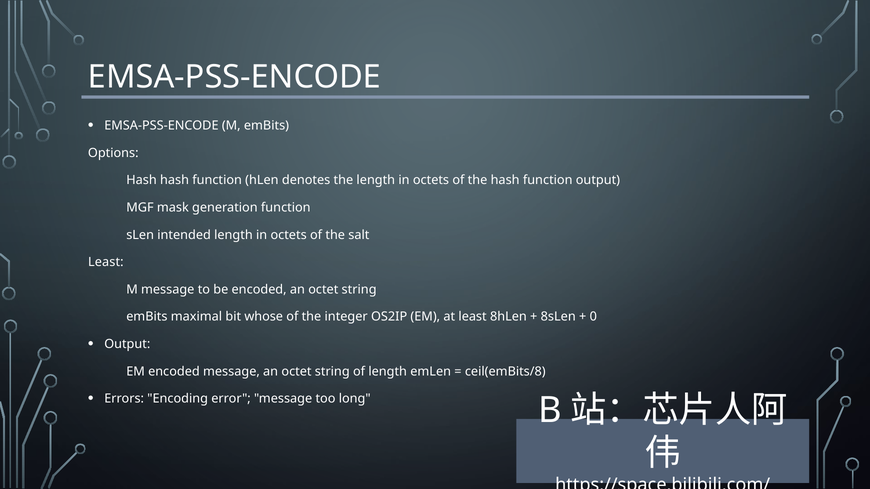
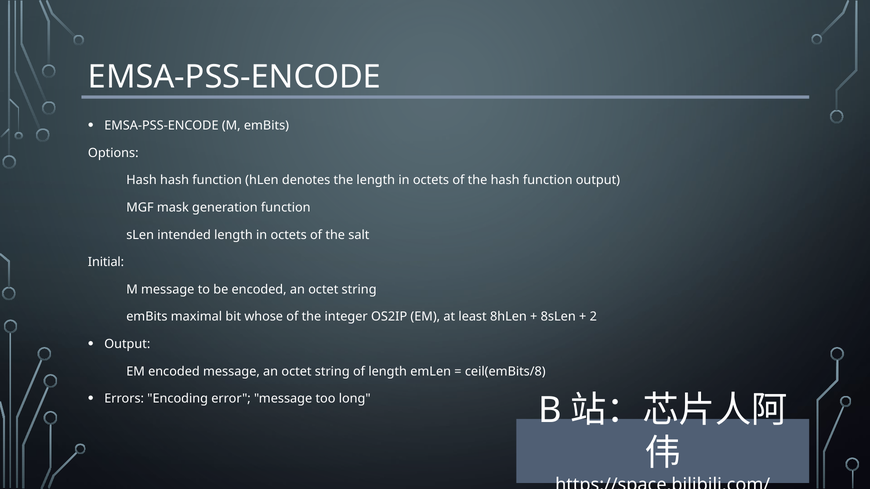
Least at (106, 262): Least -> Initial
0: 0 -> 2
